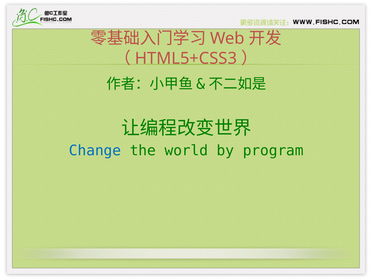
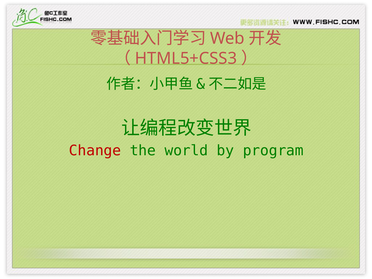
Change colour: blue -> red
